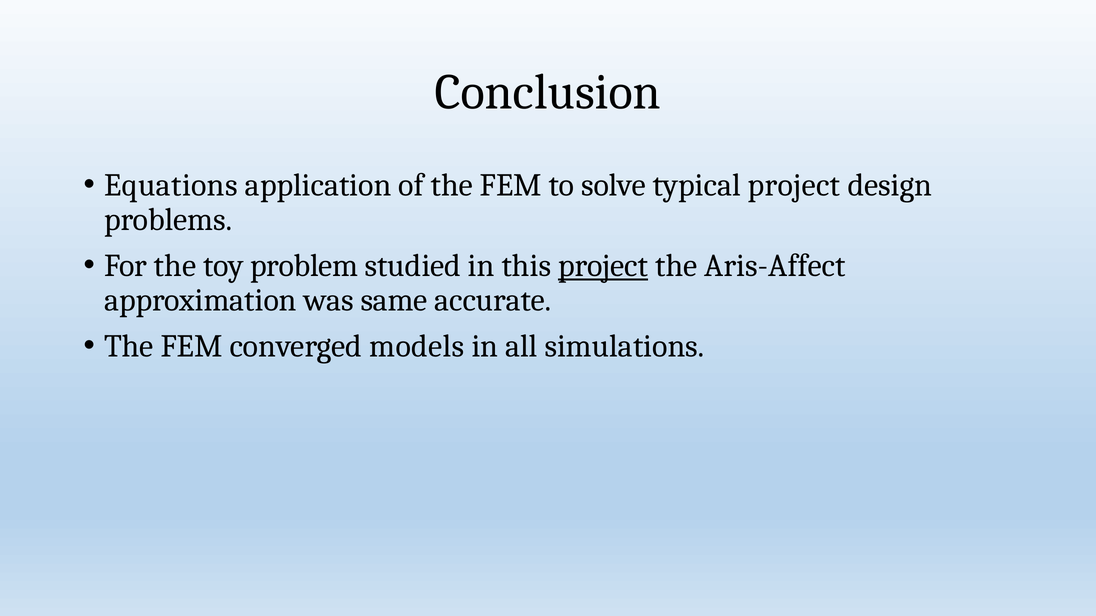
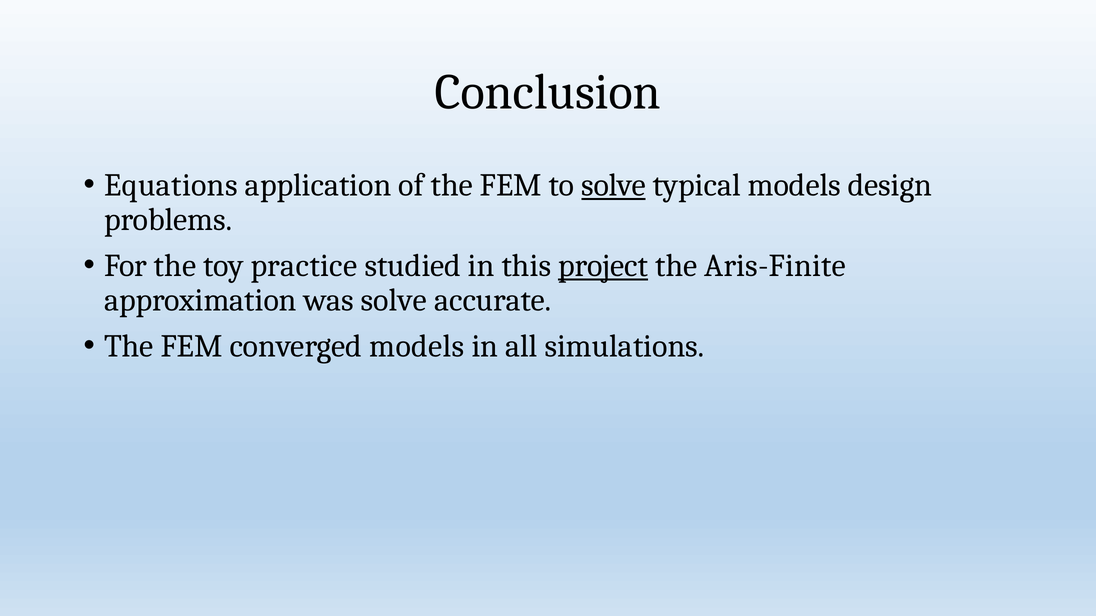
solve at (614, 185) underline: none -> present
typical project: project -> models
problem: problem -> practice
Aris-Affect: Aris-Affect -> Aris-Finite
was same: same -> solve
